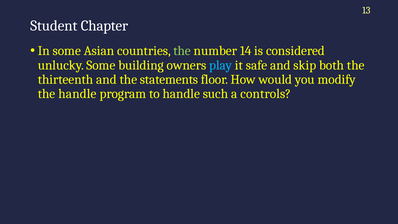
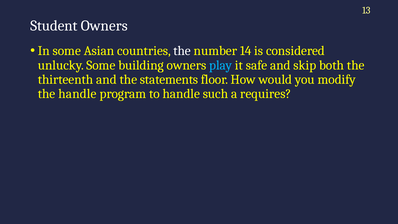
Student Chapter: Chapter -> Owners
the at (182, 51) colour: light green -> white
controls: controls -> requires
